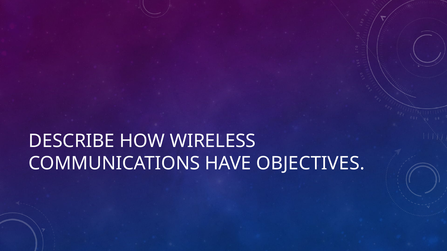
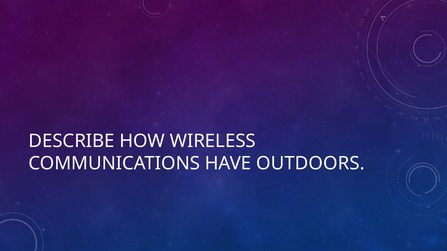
OBJECTIVES: OBJECTIVES -> OUTDOORS
